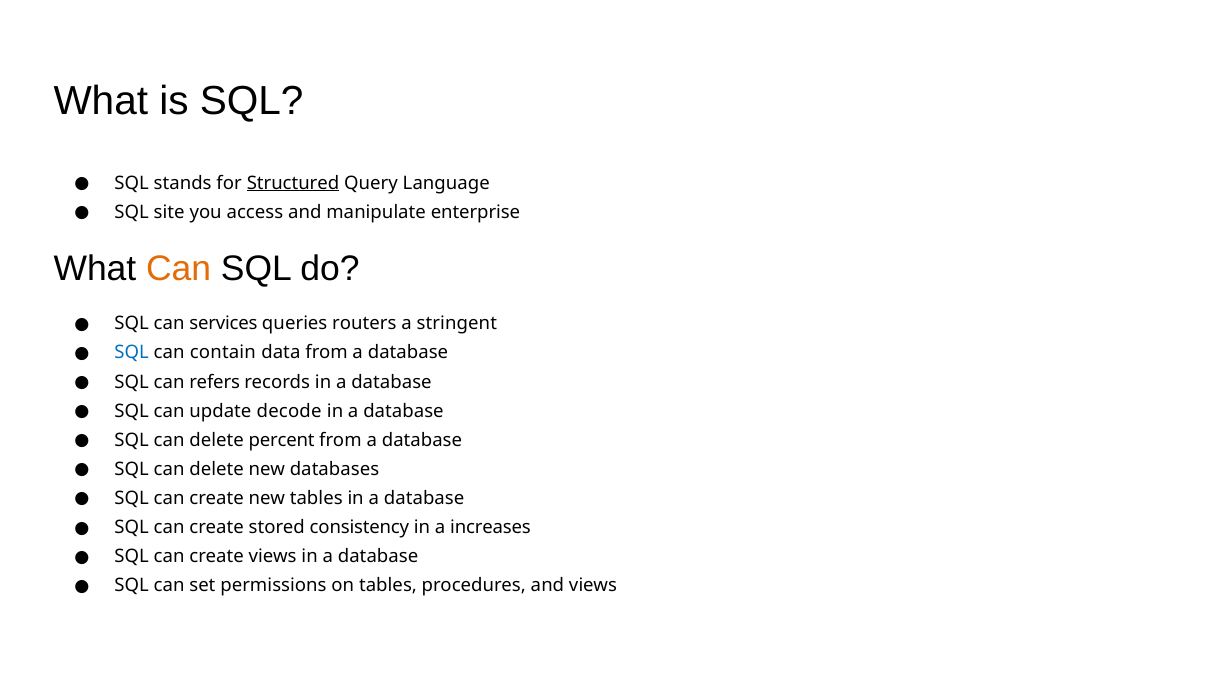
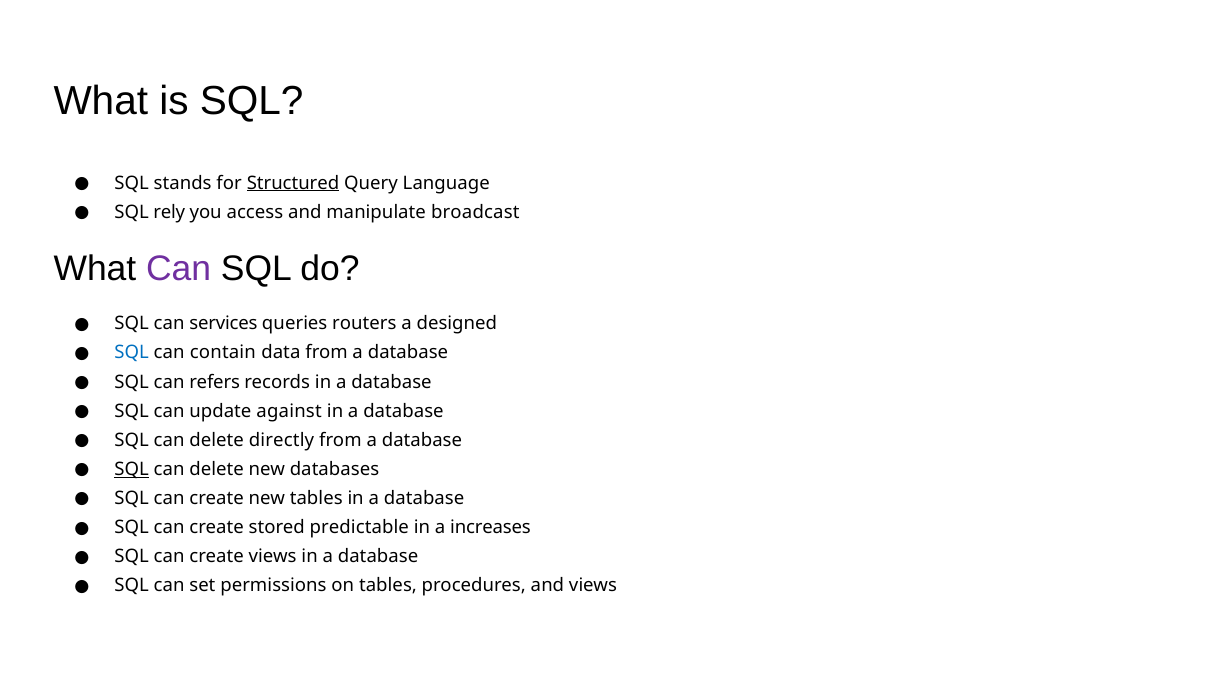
site: site -> rely
enterprise: enterprise -> broadcast
Can at (179, 268) colour: orange -> purple
stringent: stringent -> designed
decode: decode -> against
percent: percent -> directly
SQL at (132, 469) underline: none -> present
consistency: consistency -> predictable
